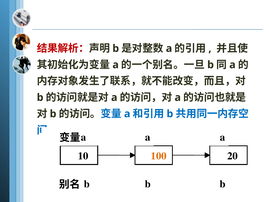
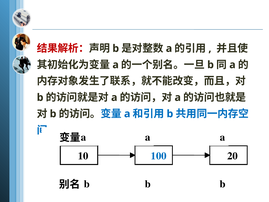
100 colour: orange -> blue
